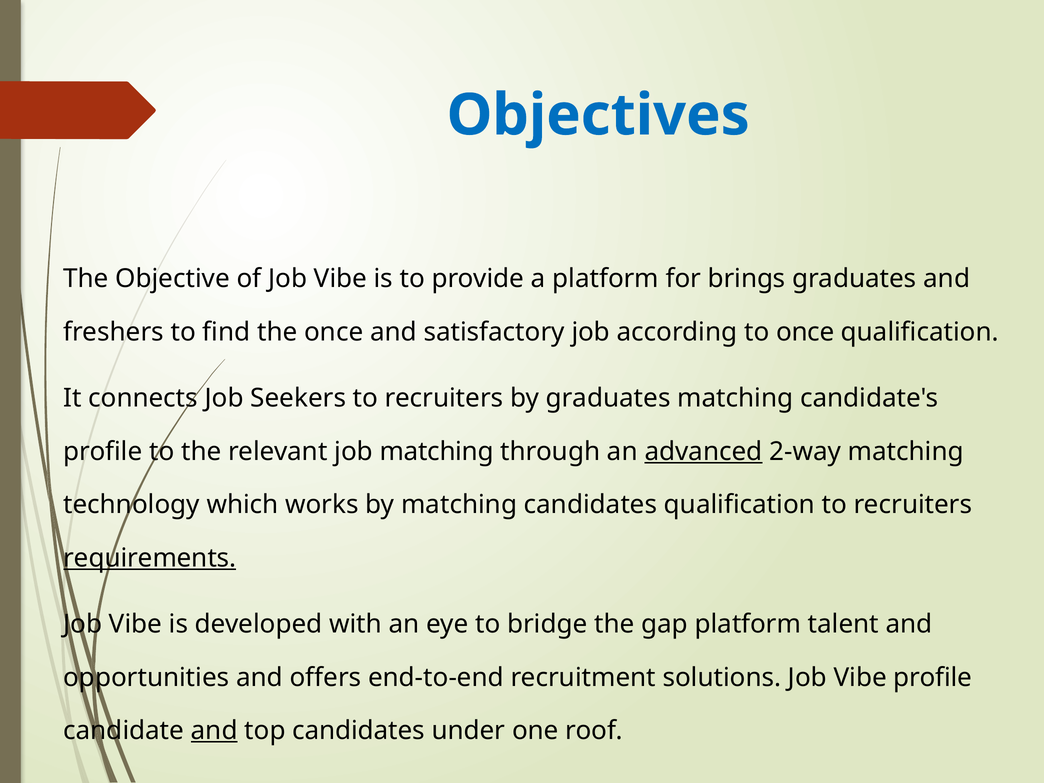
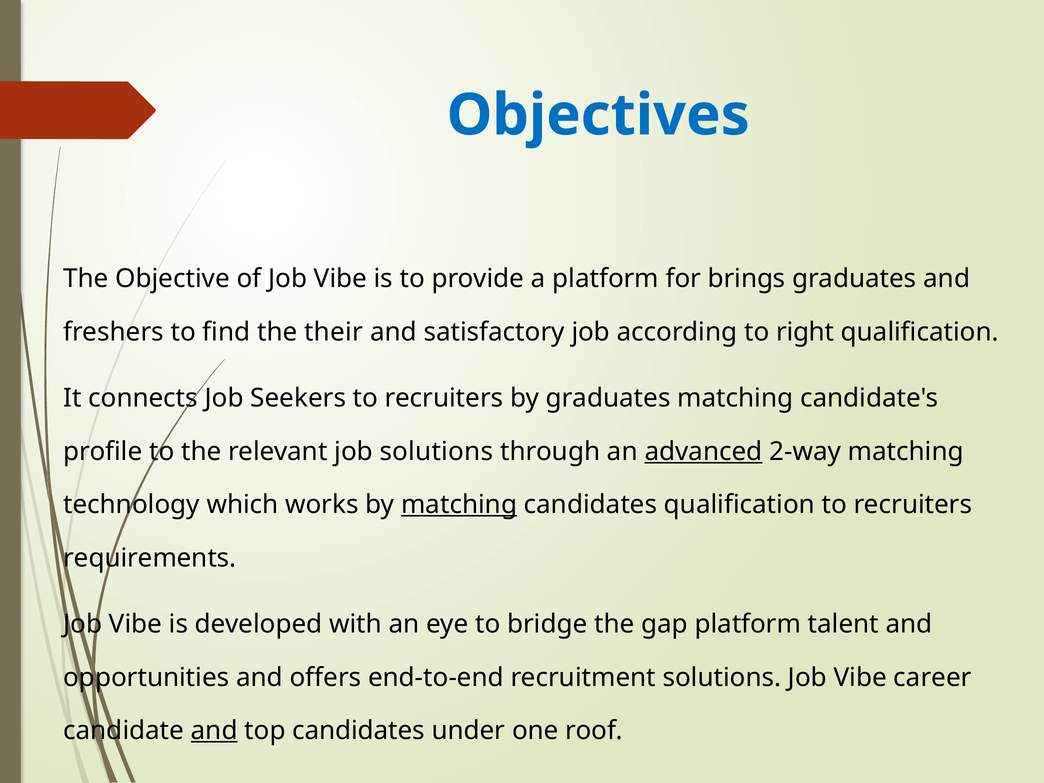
the once: once -> their
to once: once -> right
job matching: matching -> solutions
matching at (459, 505) underline: none -> present
requirements underline: present -> none
Vibe profile: profile -> career
